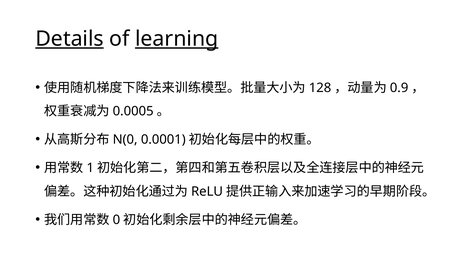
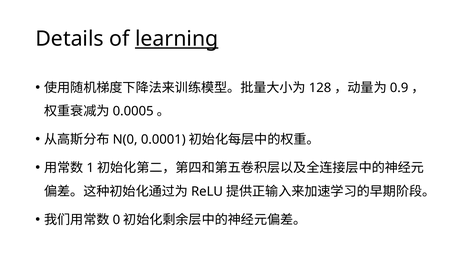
Details underline: present -> none
